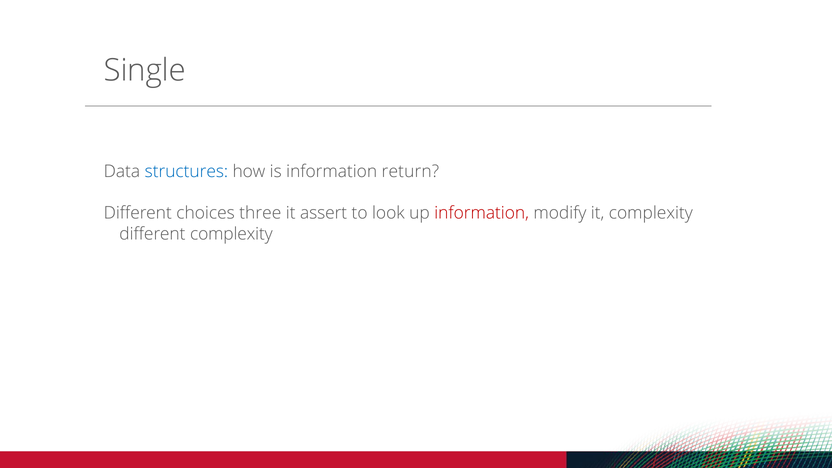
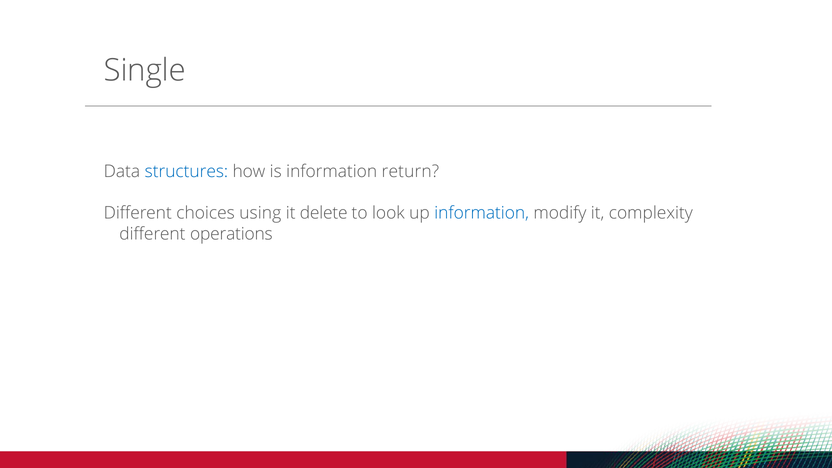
three: three -> using
assert: assert -> delete
information at (482, 213) colour: red -> blue
different complexity: complexity -> operations
